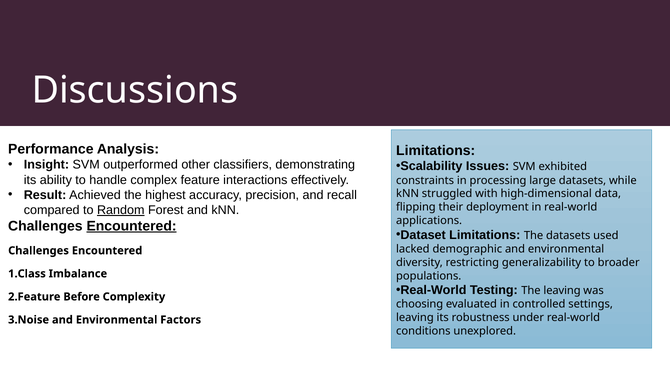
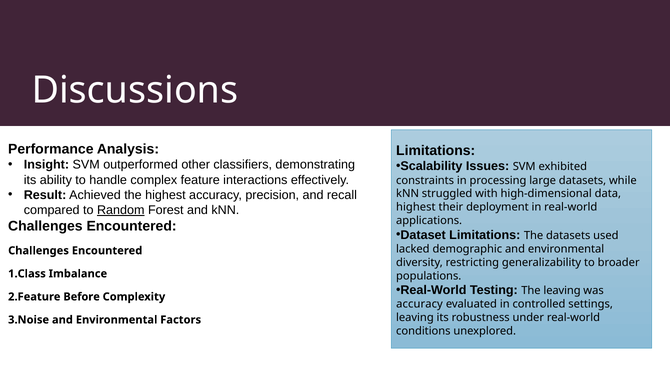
flipping at (416, 207): flipping -> highest
Encountered at (132, 226) underline: present -> none
choosing at (420, 304): choosing -> accuracy
